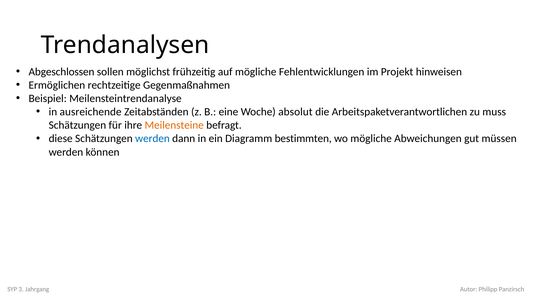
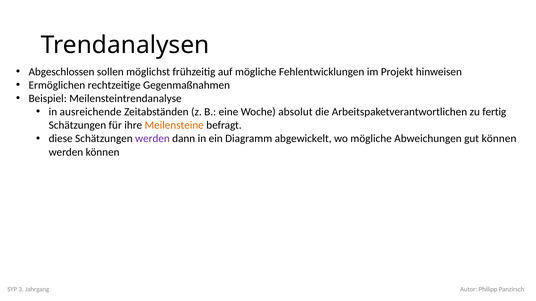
muss: muss -> fertig
werden at (152, 139) colour: blue -> purple
bestimmten: bestimmten -> abgewickelt
gut müssen: müssen -> können
